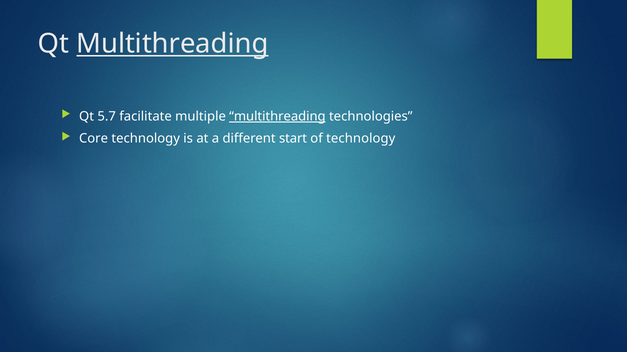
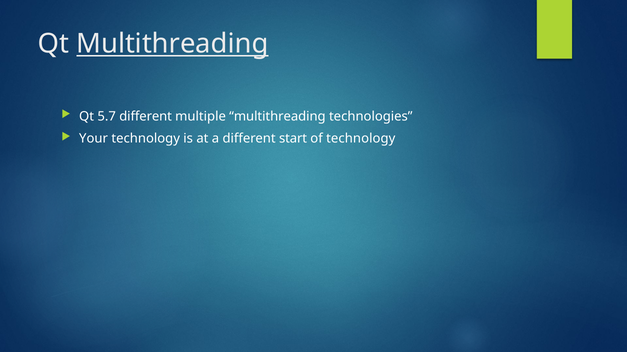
5.7 facilitate: facilitate -> different
multithreading at (277, 117) underline: present -> none
Core: Core -> Your
